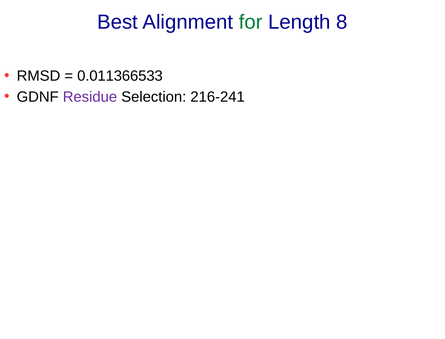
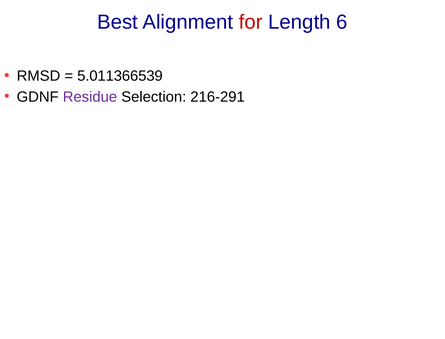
for colour: green -> red
8: 8 -> 6
0.011366533: 0.011366533 -> 5.011366539
216-241: 216-241 -> 216-291
